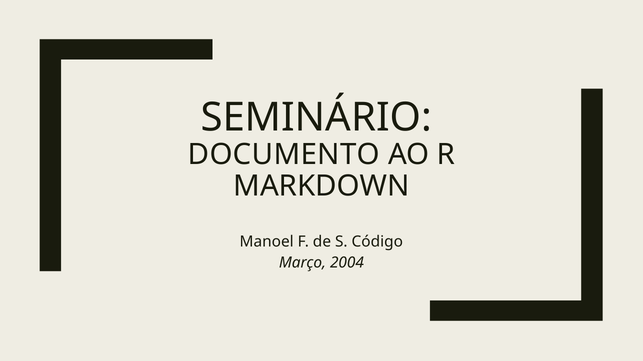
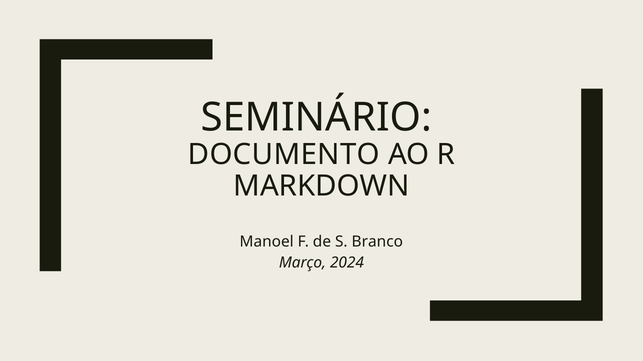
Código: Código -> Branco
2004: 2004 -> 2024
